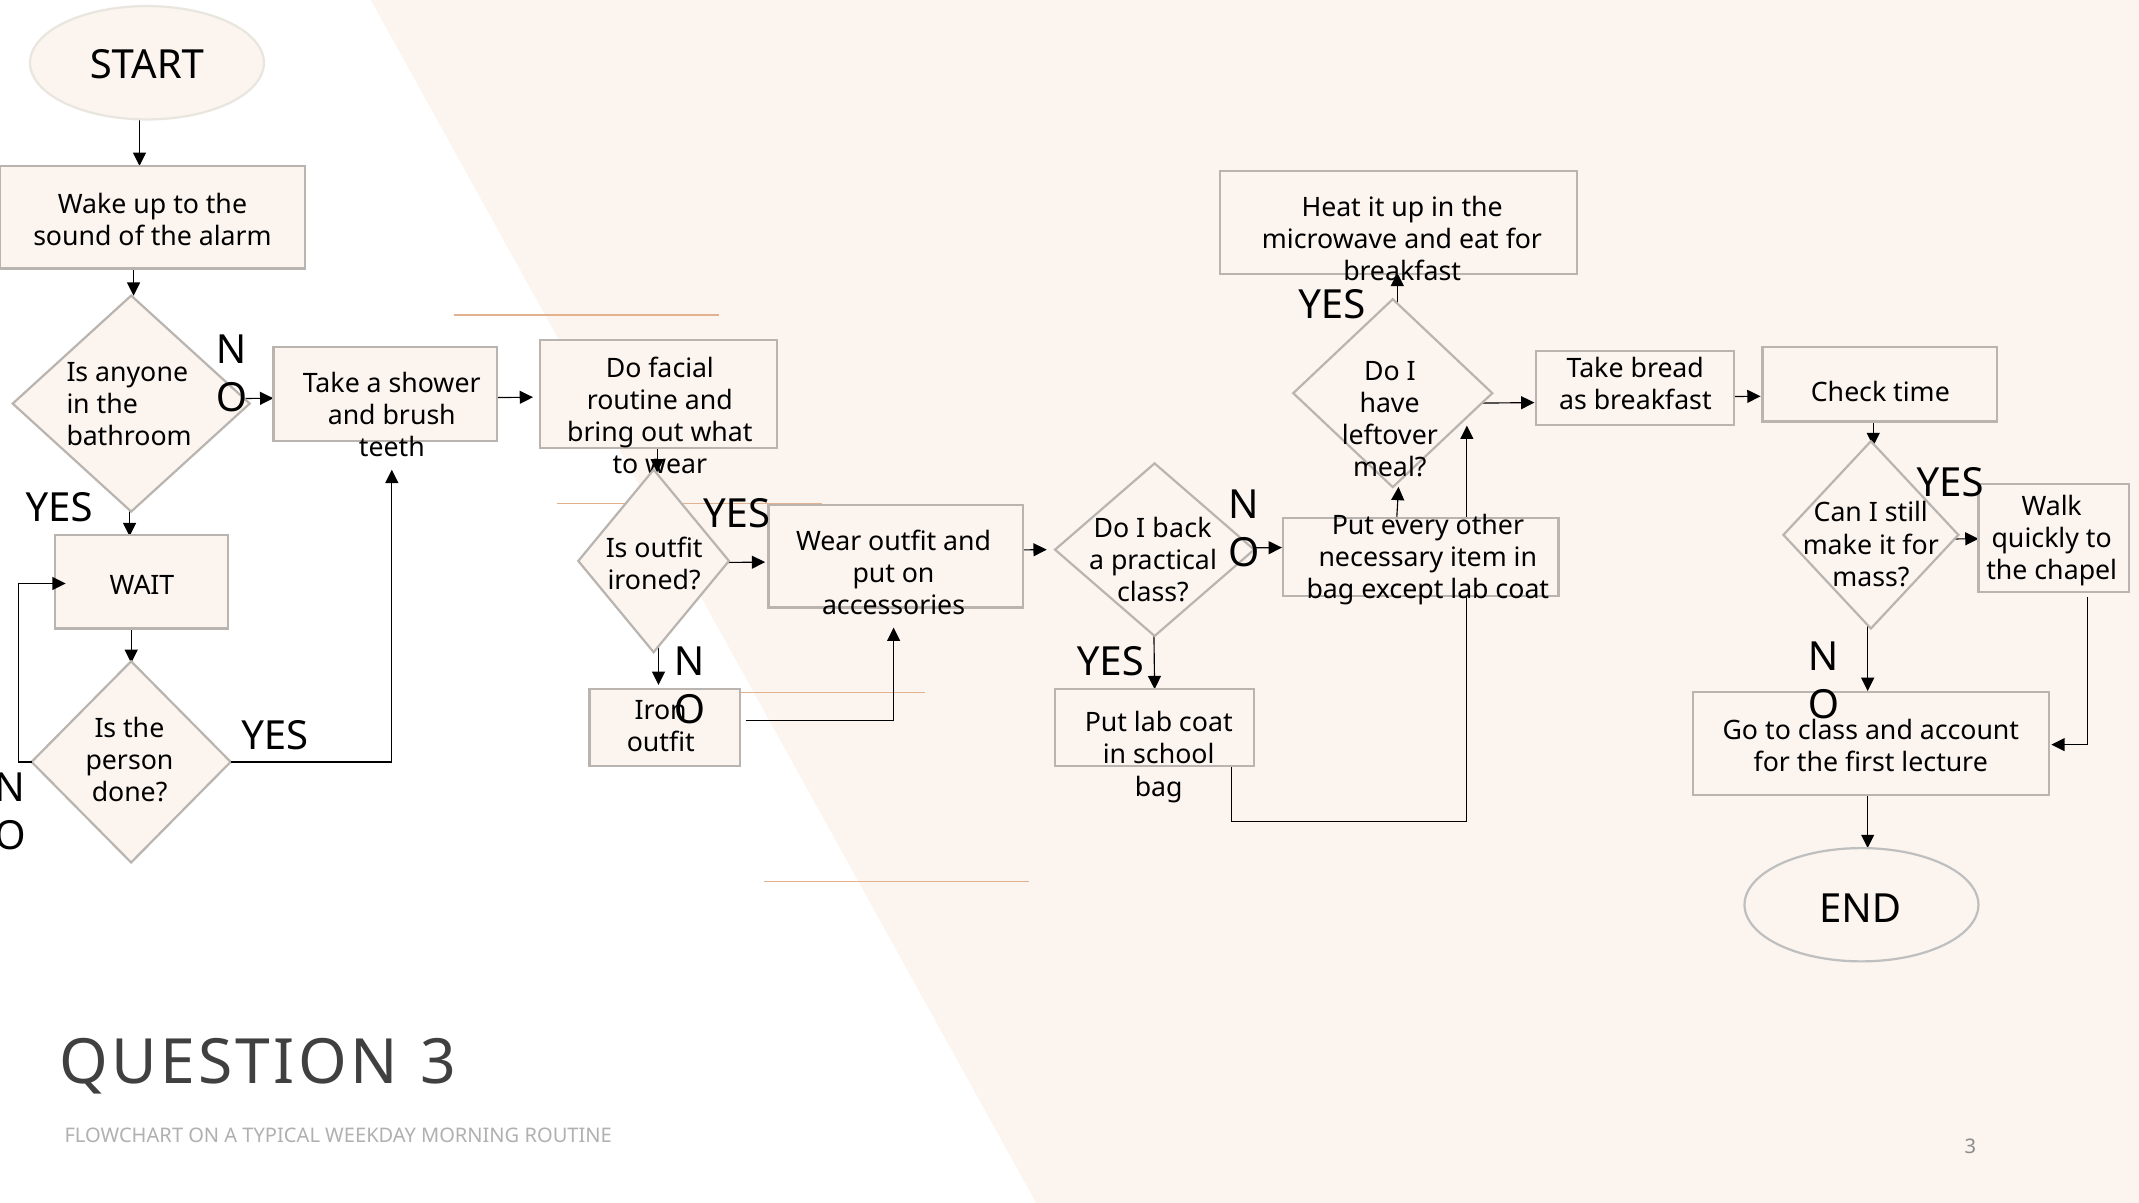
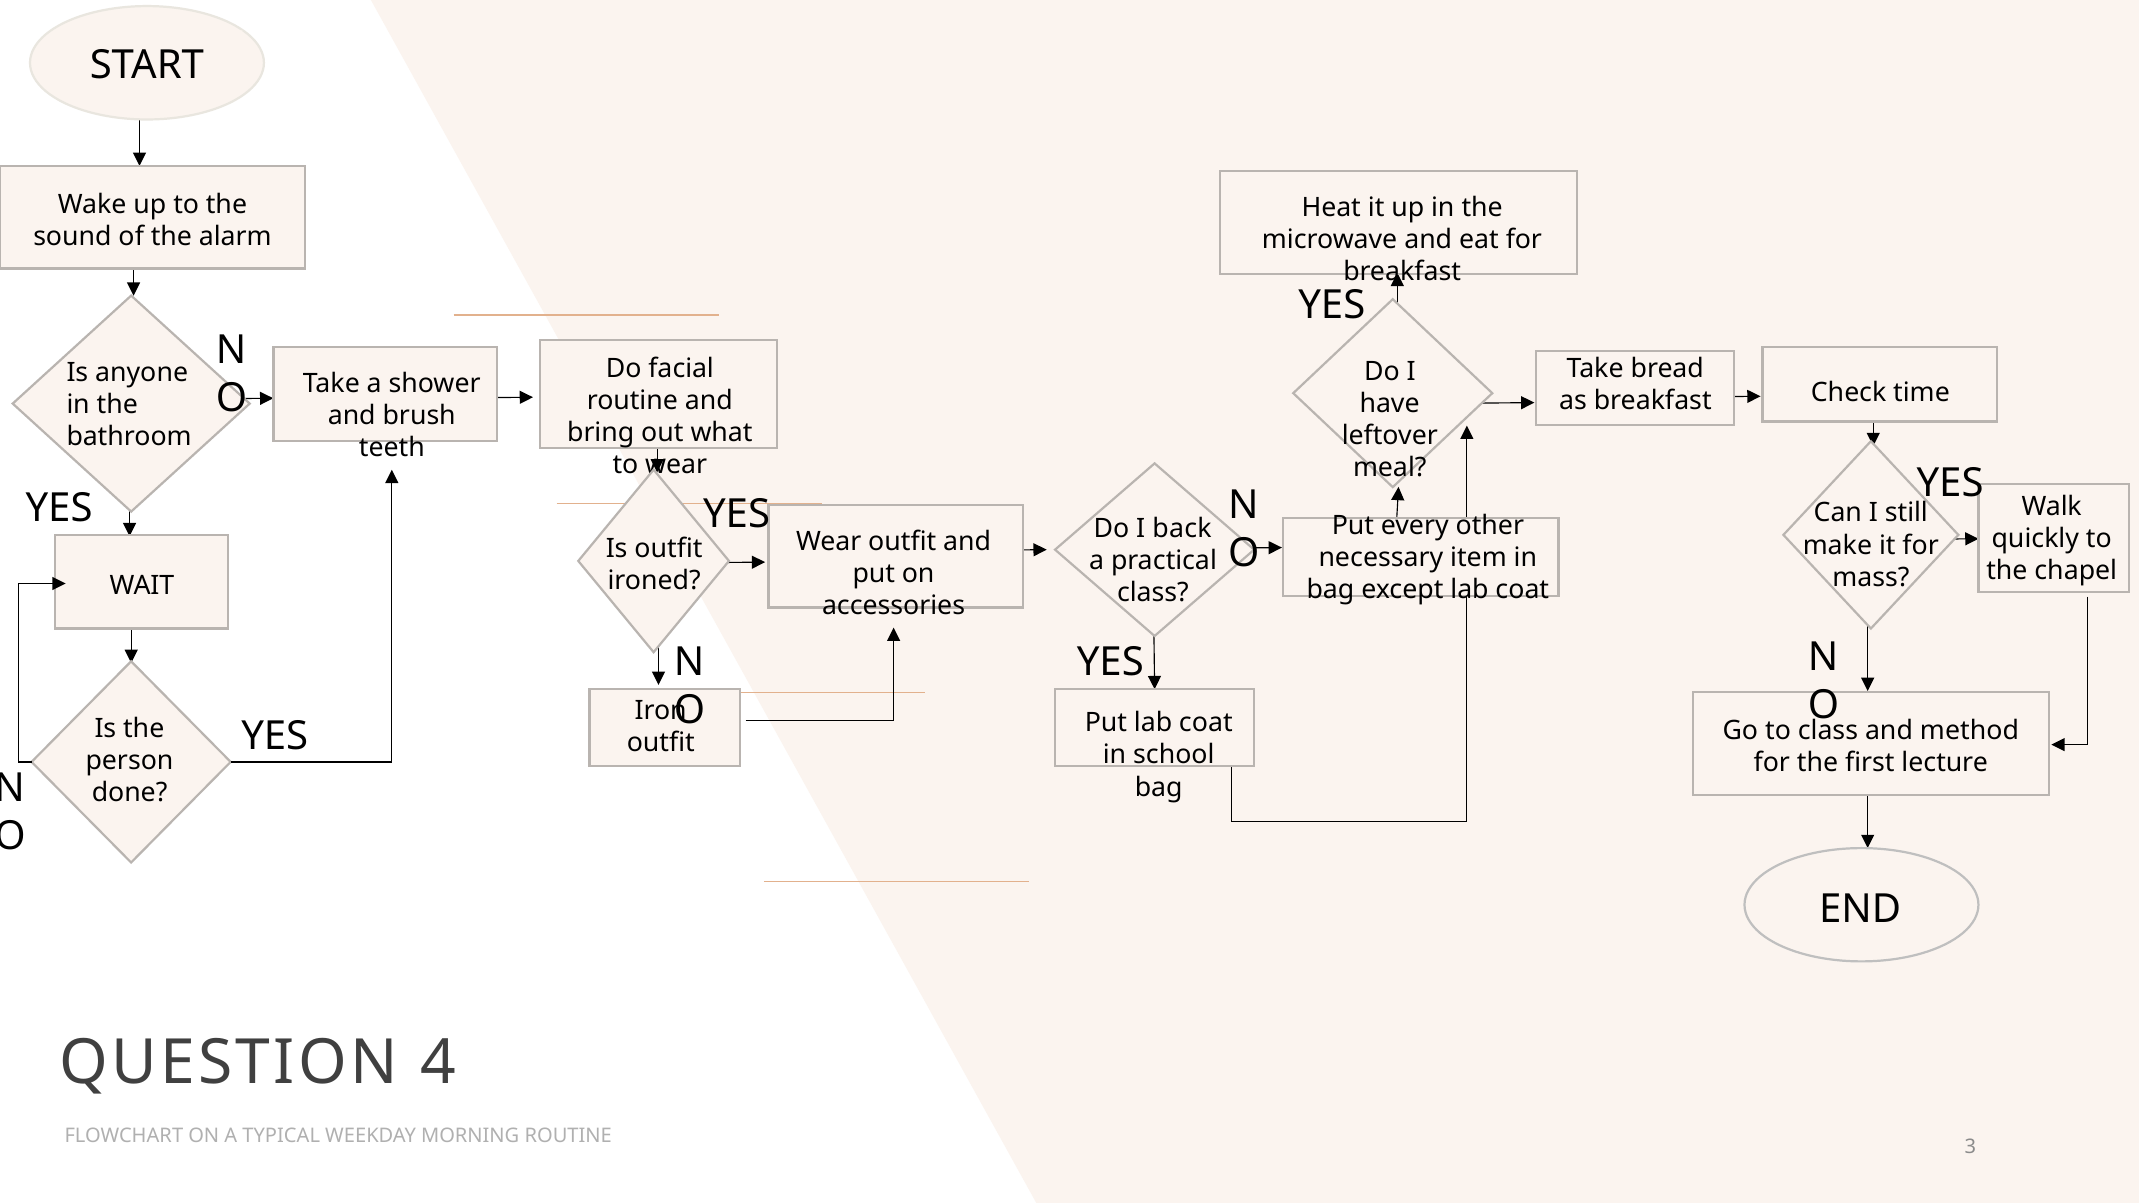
account: account -> method
QUESTION 3: 3 -> 4
